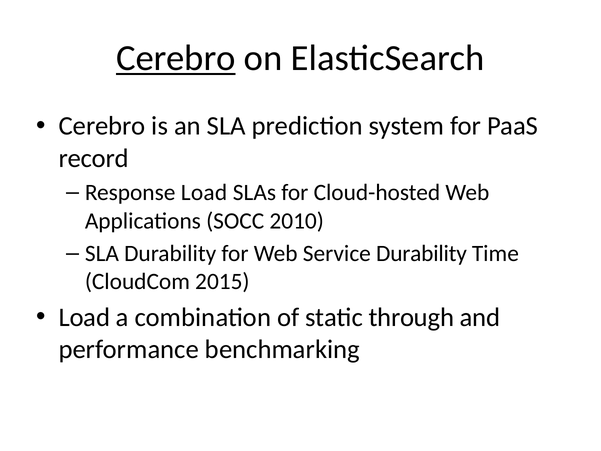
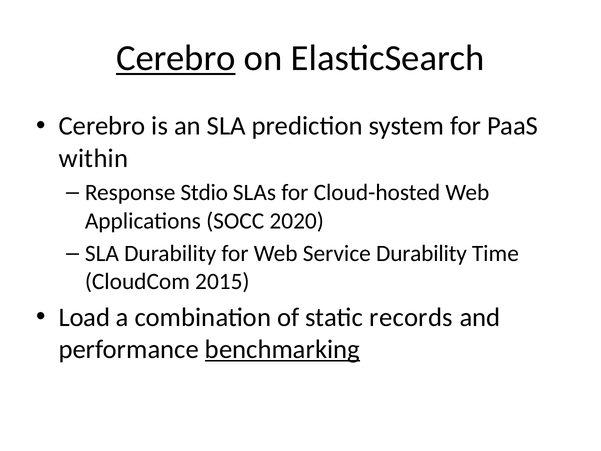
record: record -> within
Response Load: Load -> Stdio
2010: 2010 -> 2020
through: through -> records
benchmarking underline: none -> present
